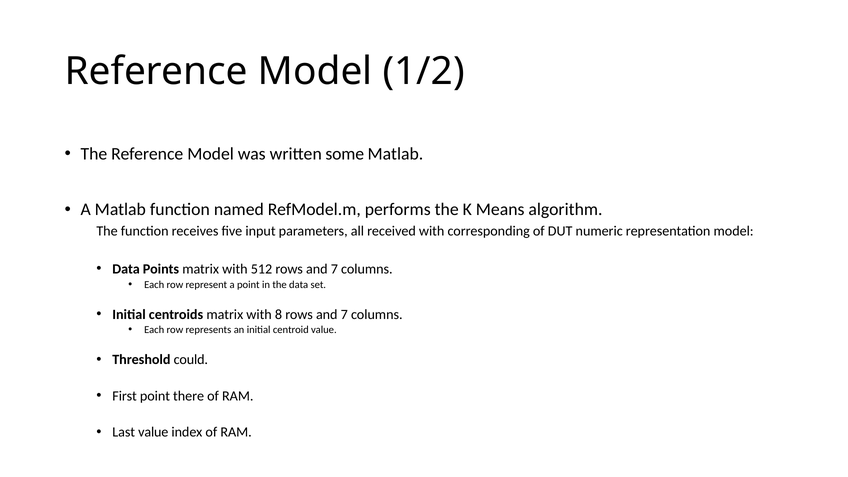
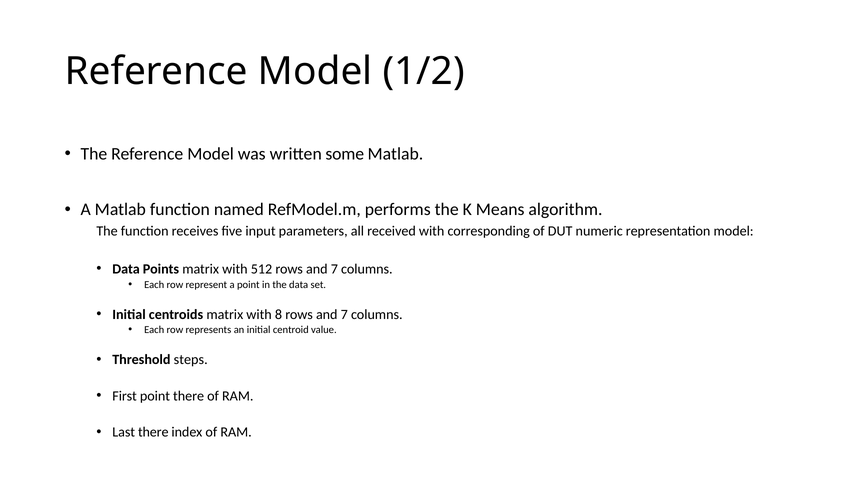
could: could -> steps
Last value: value -> there
